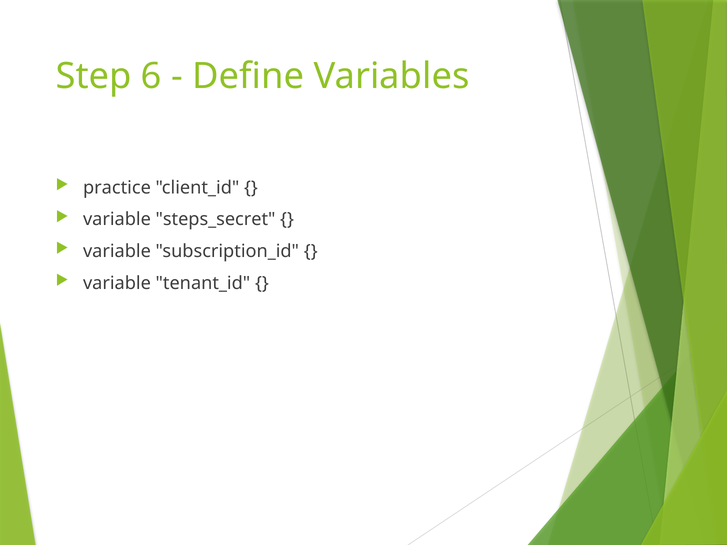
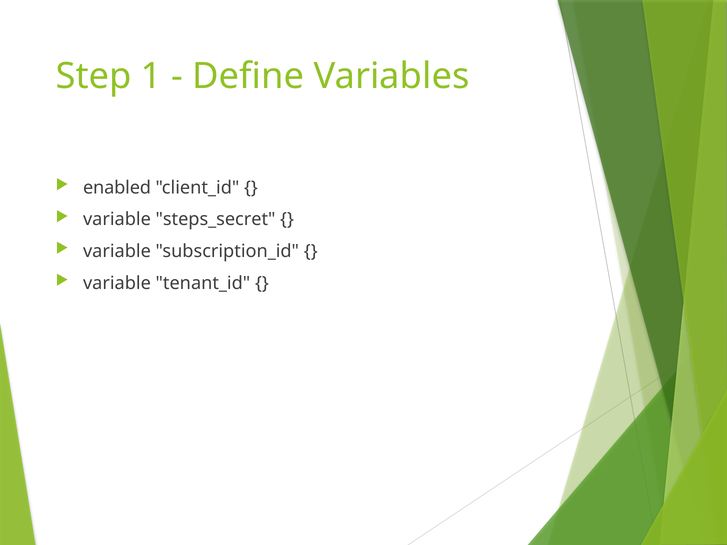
6: 6 -> 1
practice: practice -> enabled
